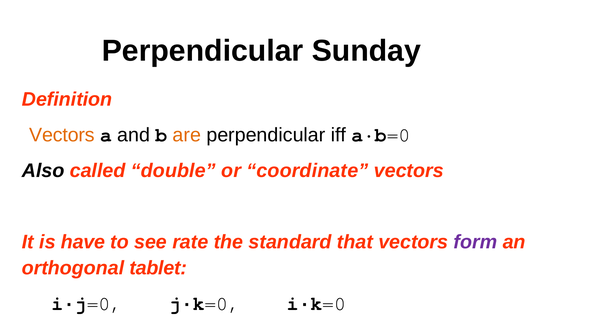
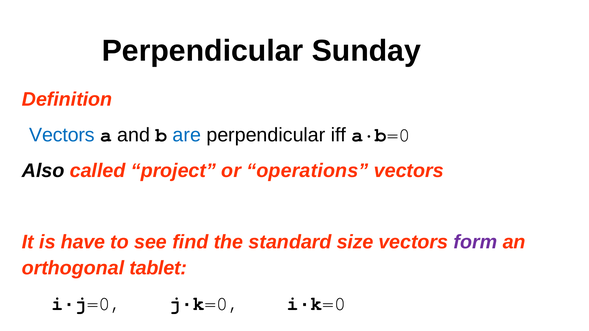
Vectors at (62, 135) colour: orange -> blue
are colour: orange -> blue
double: double -> project
coordinate: coordinate -> operations
rate: rate -> find
that: that -> size
